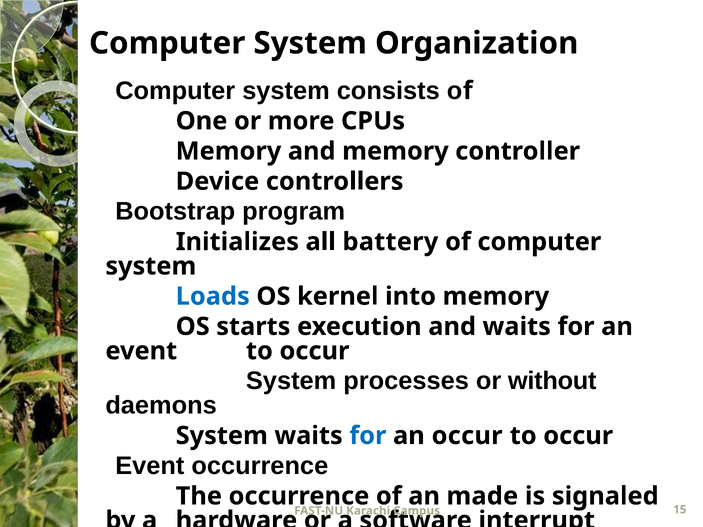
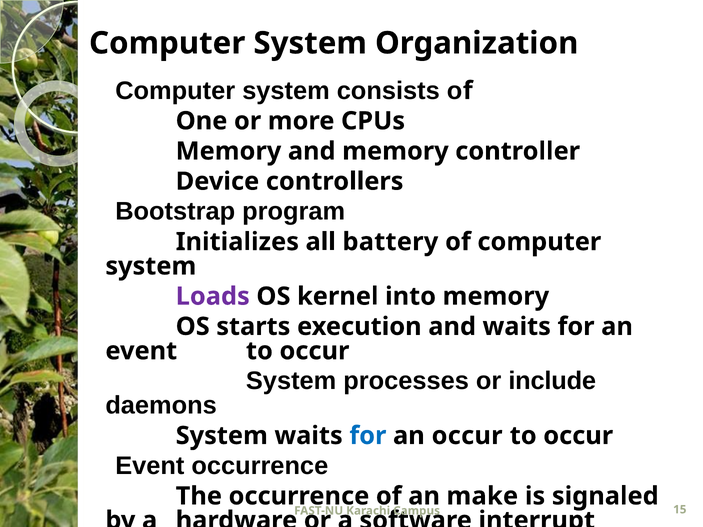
Loads colour: blue -> purple
without: without -> include
made: made -> make
